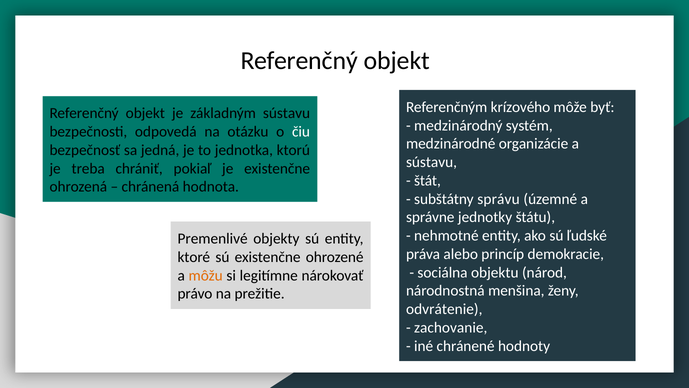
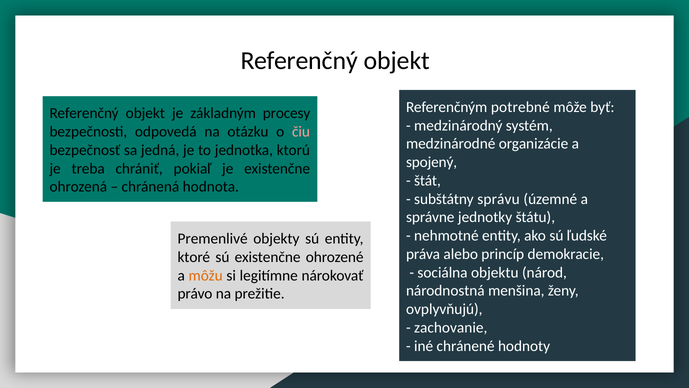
krízového: krízového -> potrebné
základným sústavu: sústavu -> procesy
čiu colour: white -> pink
sústavu at (431, 162): sústavu -> spojený
odvrátenie: odvrátenie -> ovplyvňujú
